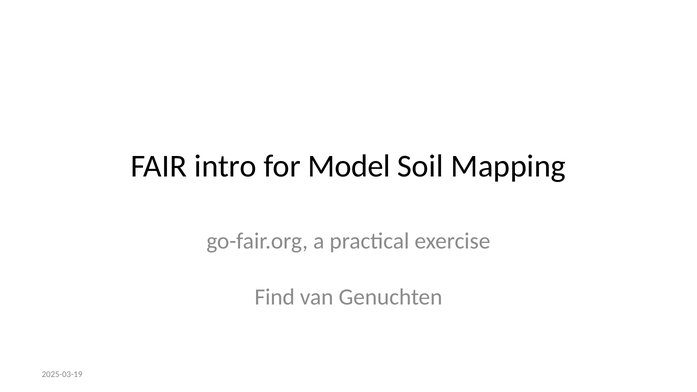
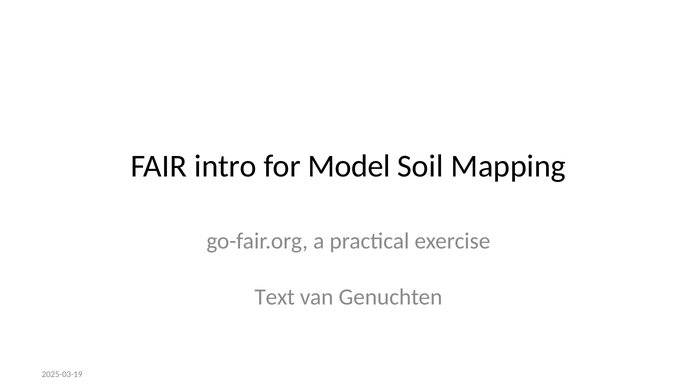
Find: Find -> Text
